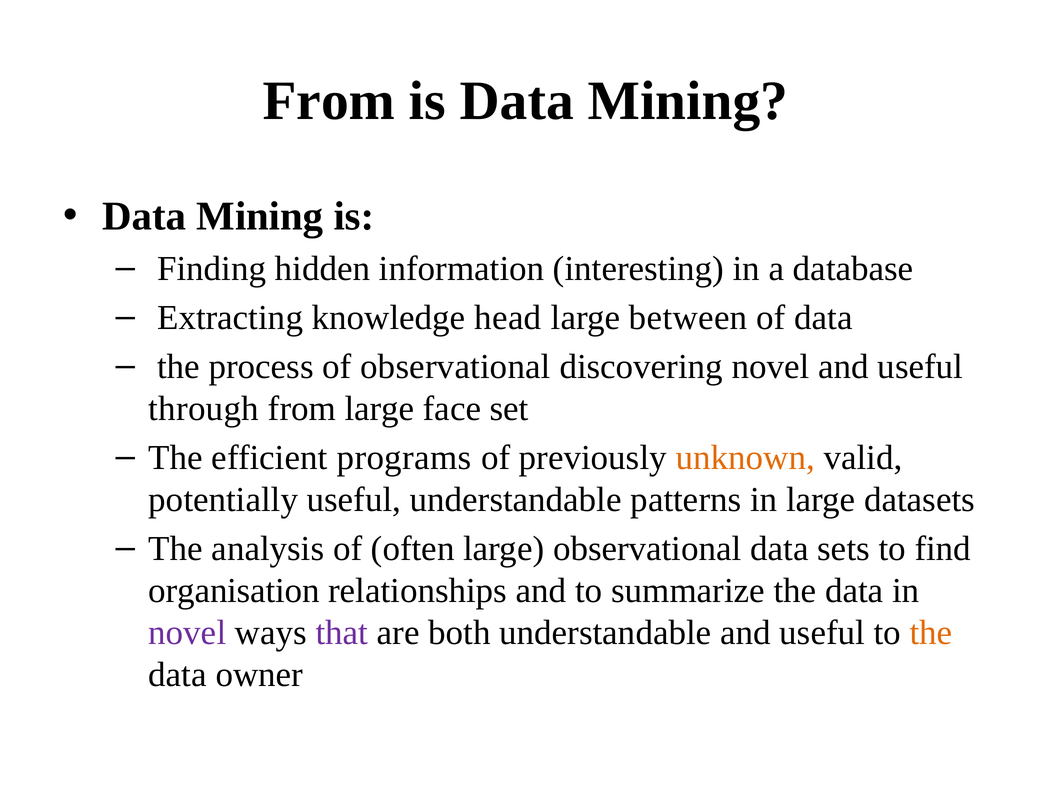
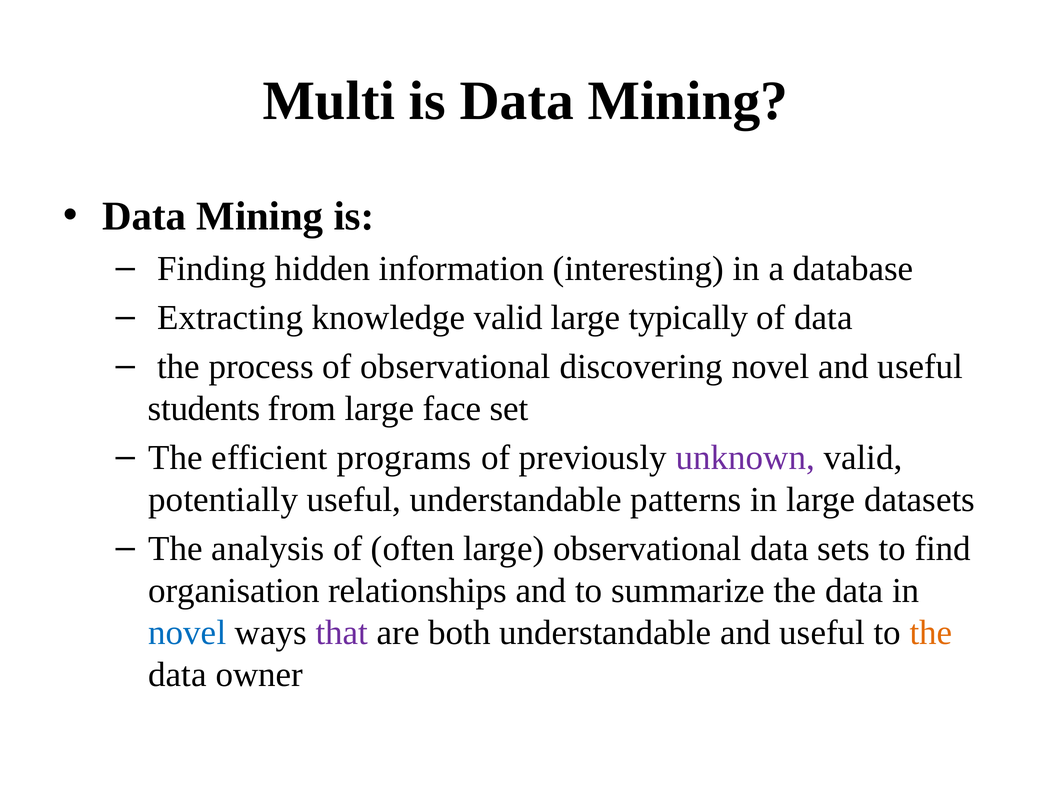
From at (329, 101): From -> Multi
knowledge head: head -> valid
between: between -> typically
through: through -> students
unknown colour: orange -> purple
novel at (187, 633) colour: purple -> blue
